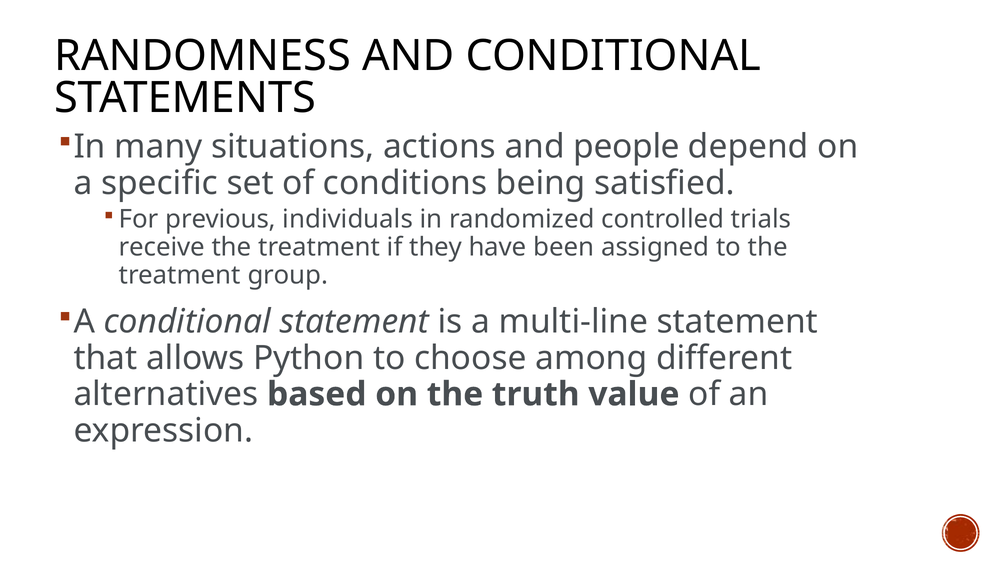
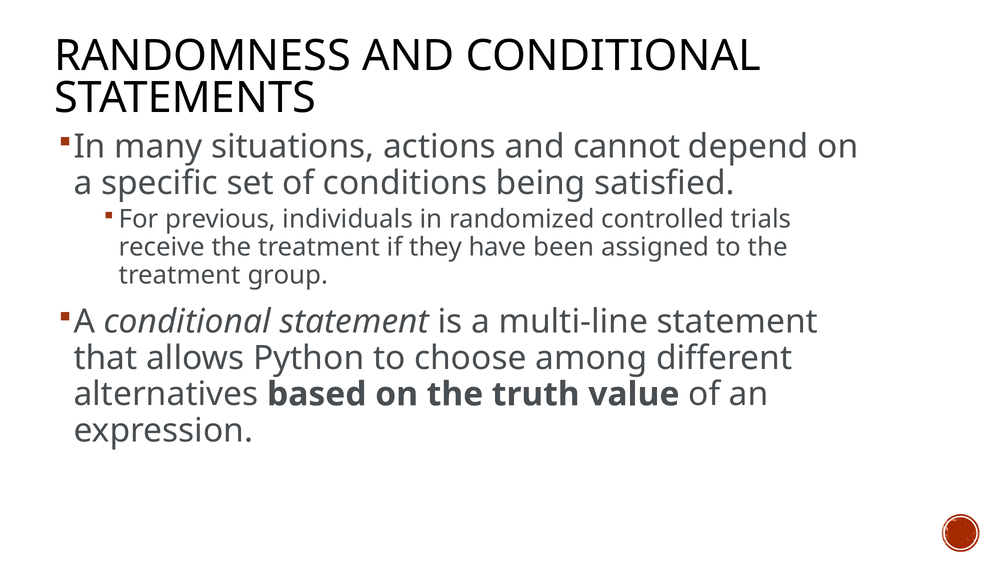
people: people -> cannot
